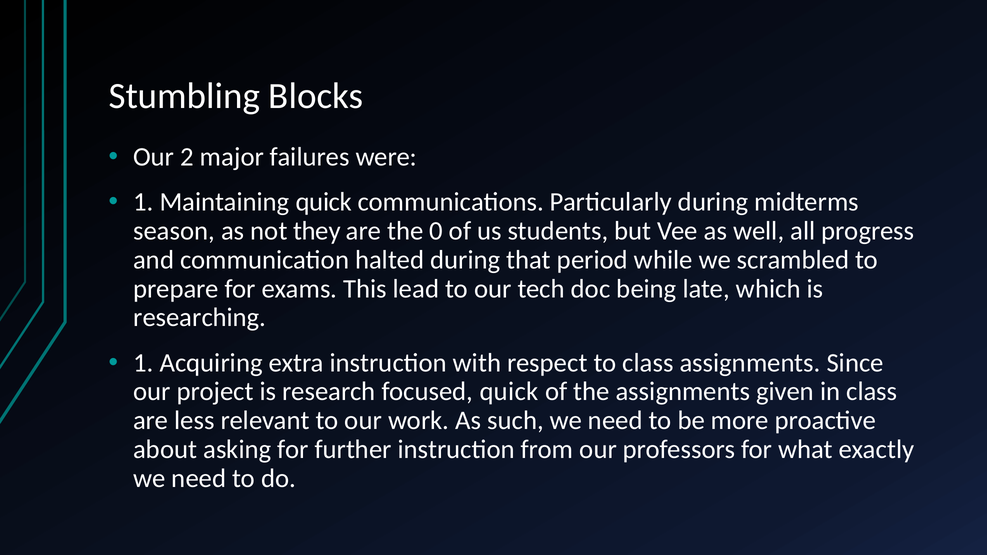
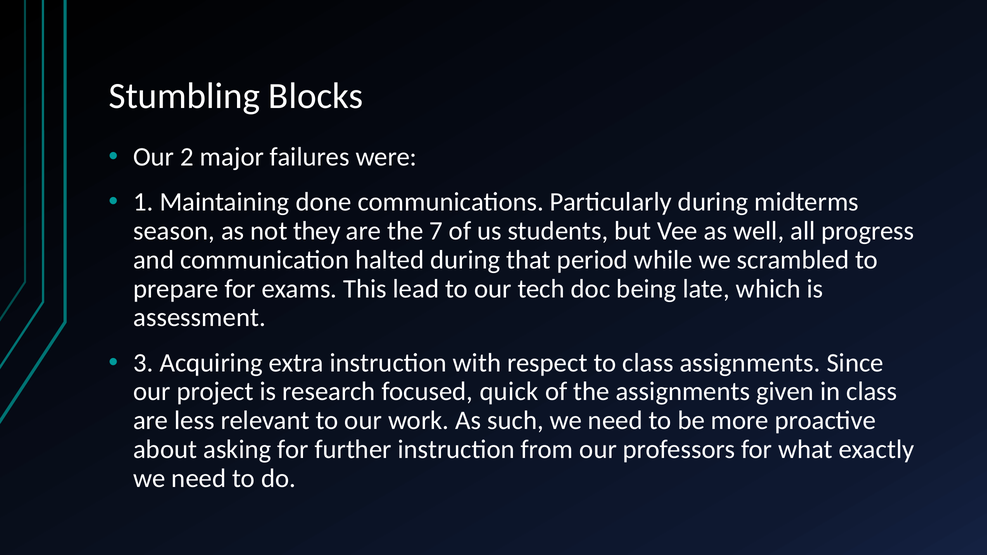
Maintaining quick: quick -> done
0: 0 -> 7
researching: researching -> assessment
1 at (143, 363): 1 -> 3
